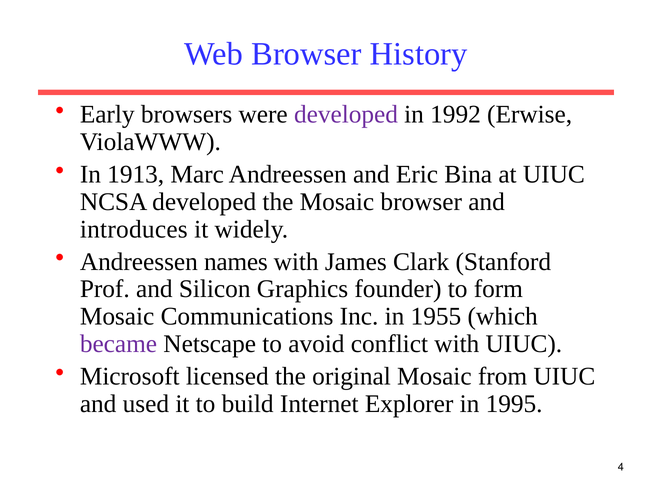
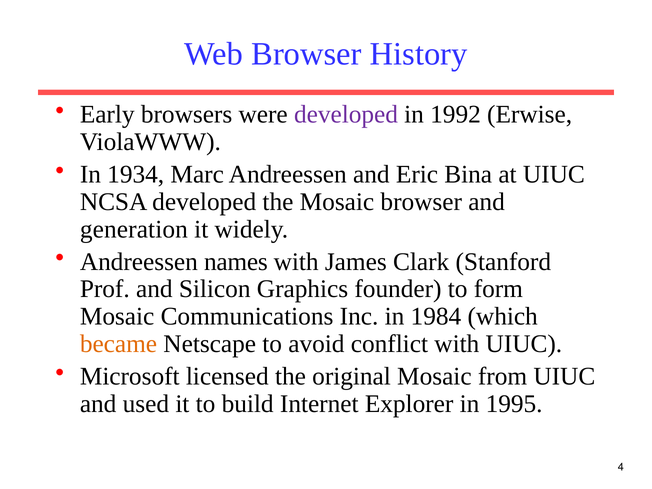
1913: 1913 -> 1934
introduces: introduces -> generation
1955: 1955 -> 1984
became colour: purple -> orange
